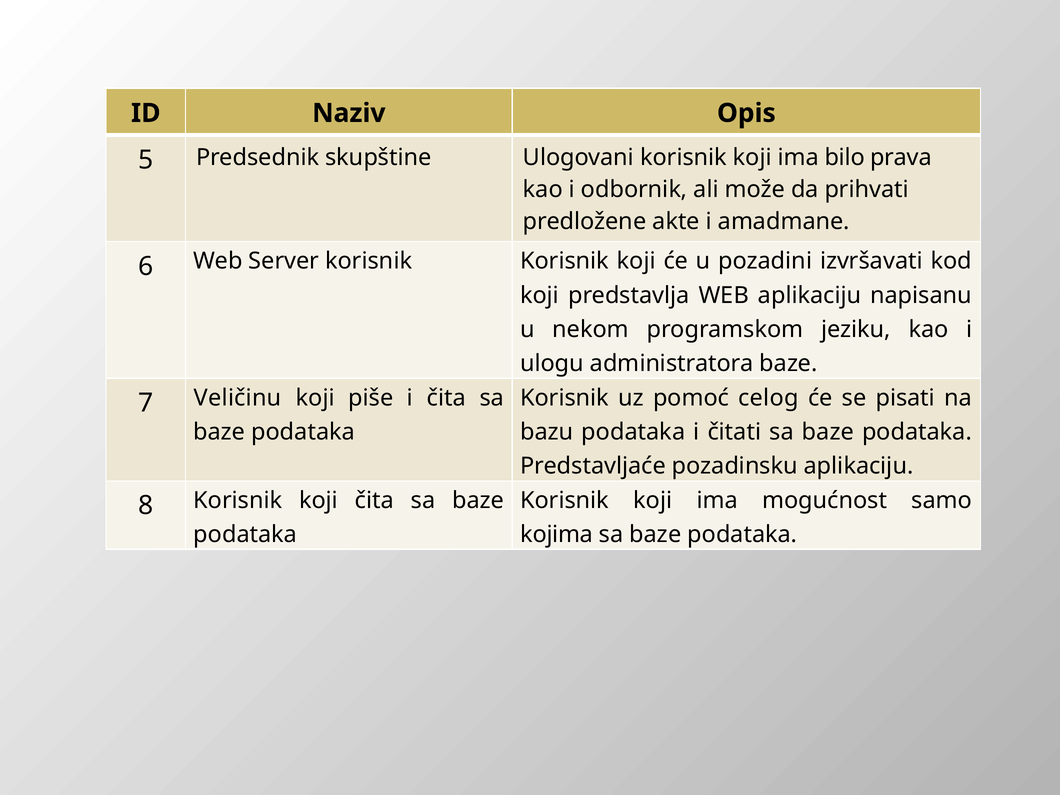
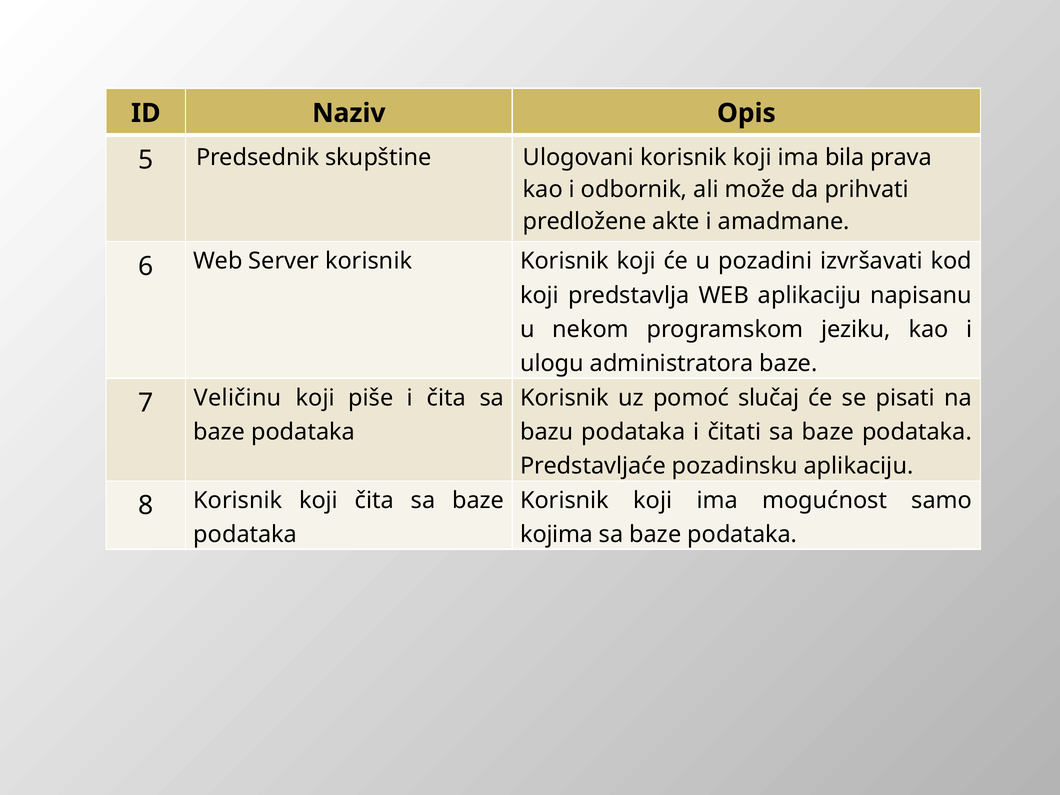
bilo: bilo -> bila
celog: celog -> slučaj
